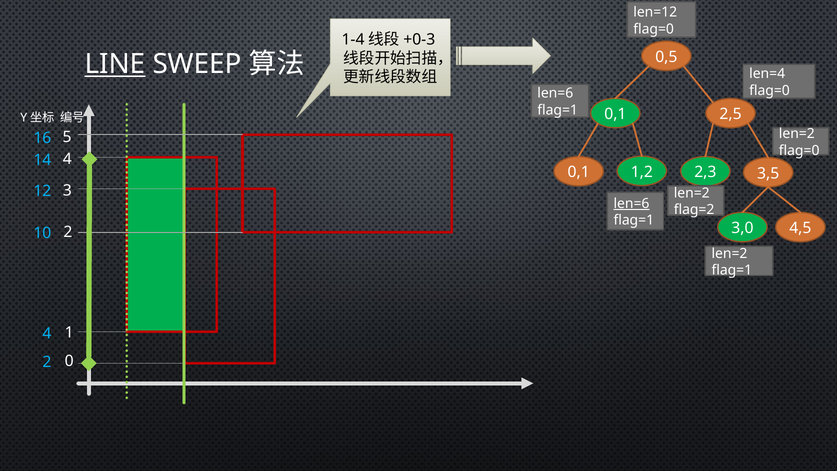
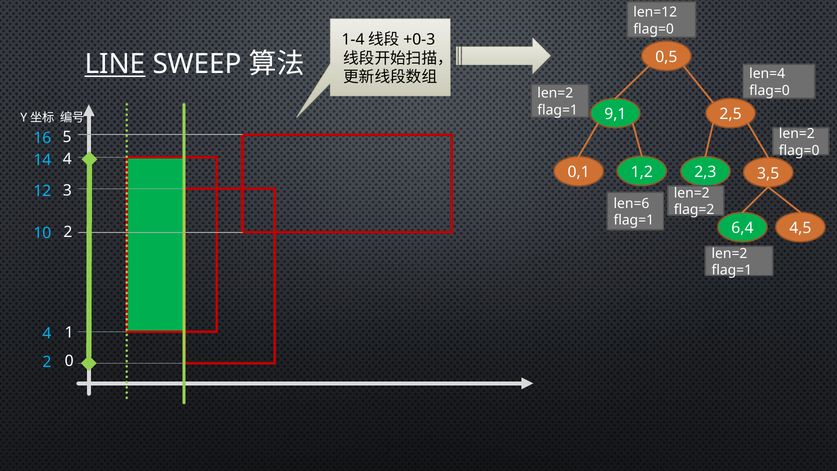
len=6 at (555, 93): len=6 -> len=2
0,1 at (615, 114): 0,1 -> 9,1
len=6 at (631, 204) underline: present -> none
3,0: 3,0 -> 6,4
